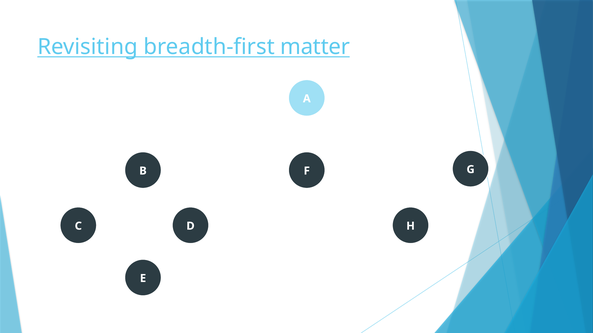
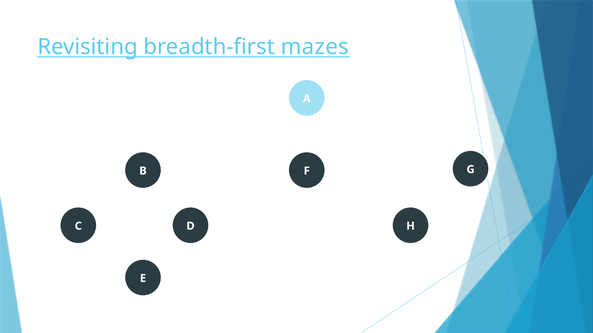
matter: matter -> mazes
